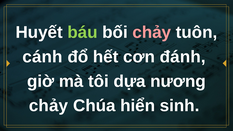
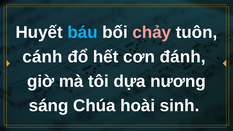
báu colour: light green -> light blue
chảy at (48, 106): chảy -> sáng
hiển: hiển -> hoài
